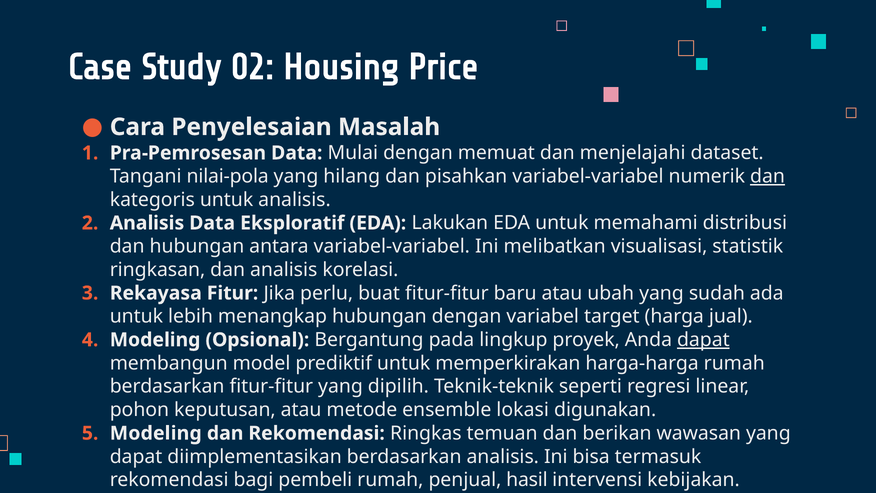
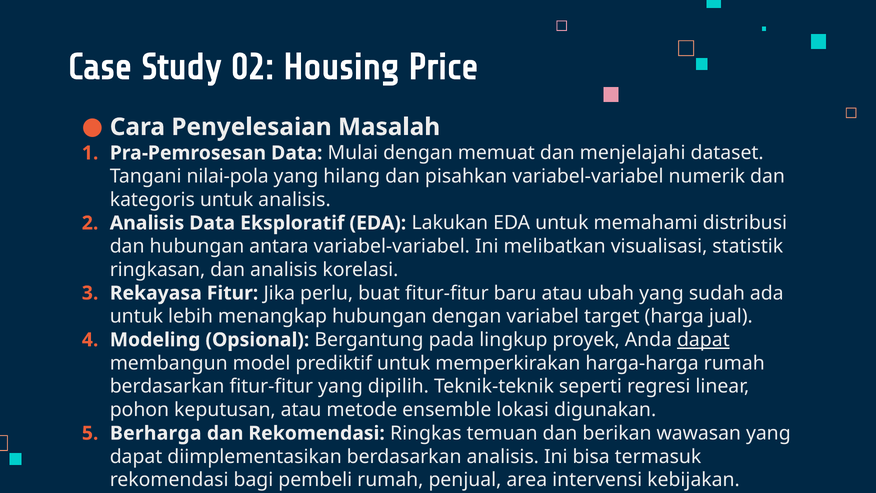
dan at (768, 176) underline: present -> none
Modeling at (156, 433): Modeling -> Berharga
hasil: hasil -> area
